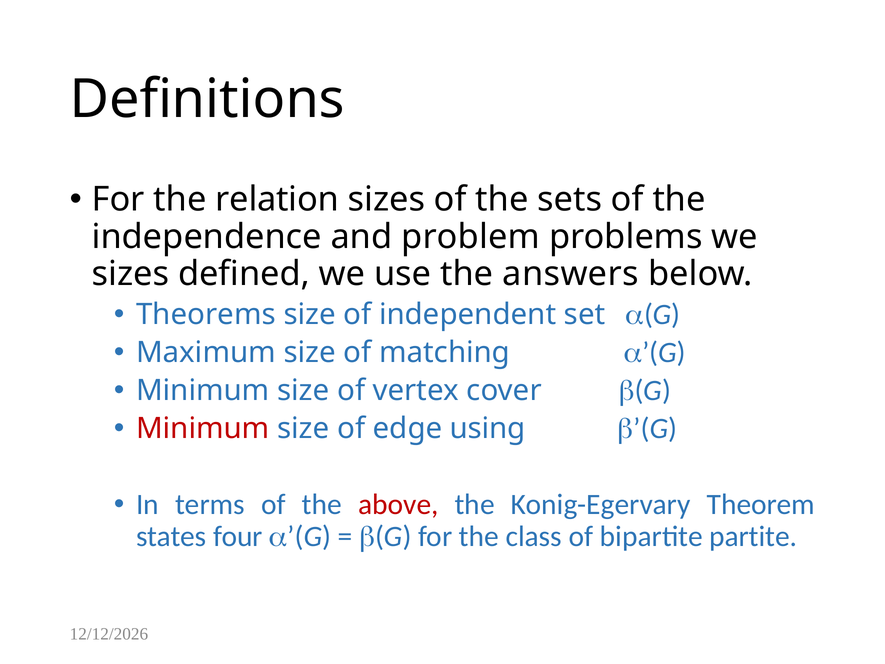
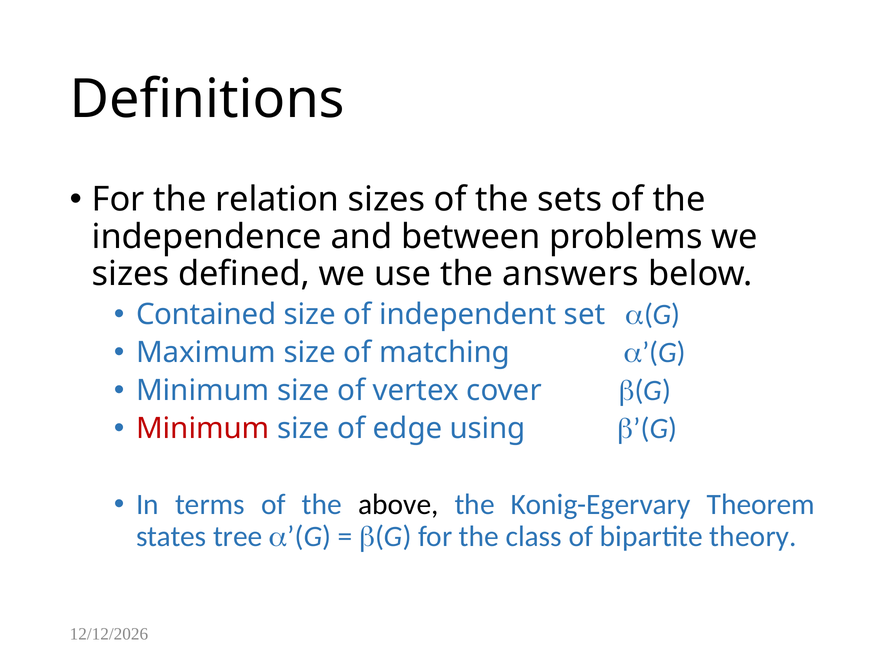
problem: problem -> between
Theorems: Theorems -> Contained
above colour: red -> black
four: four -> tree
partite: partite -> theory
